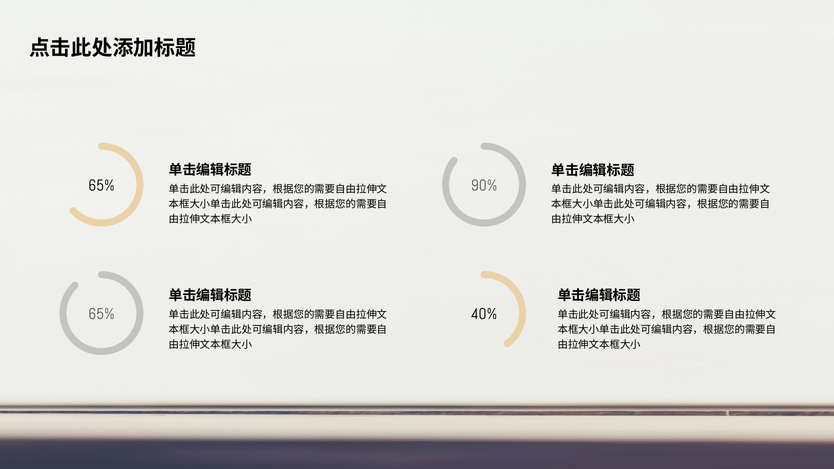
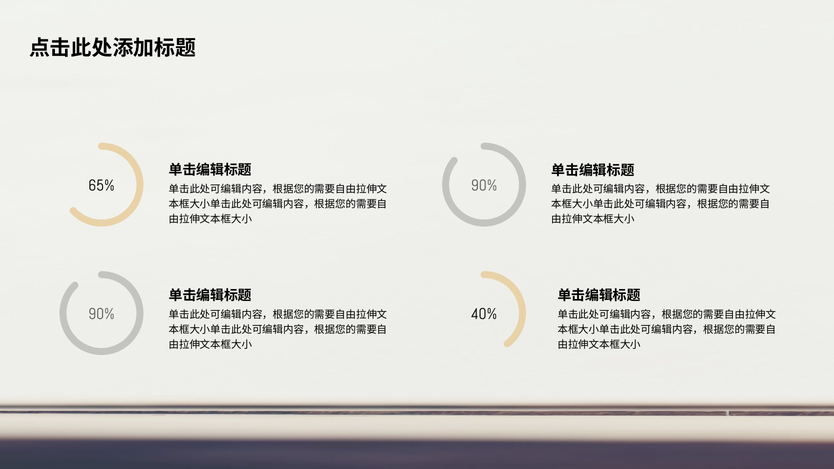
65% at (101, 314): 65% -> 90%
